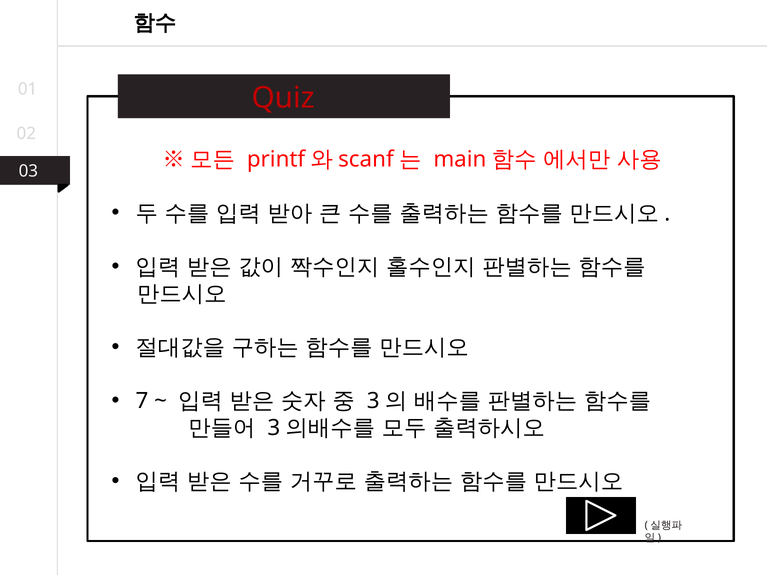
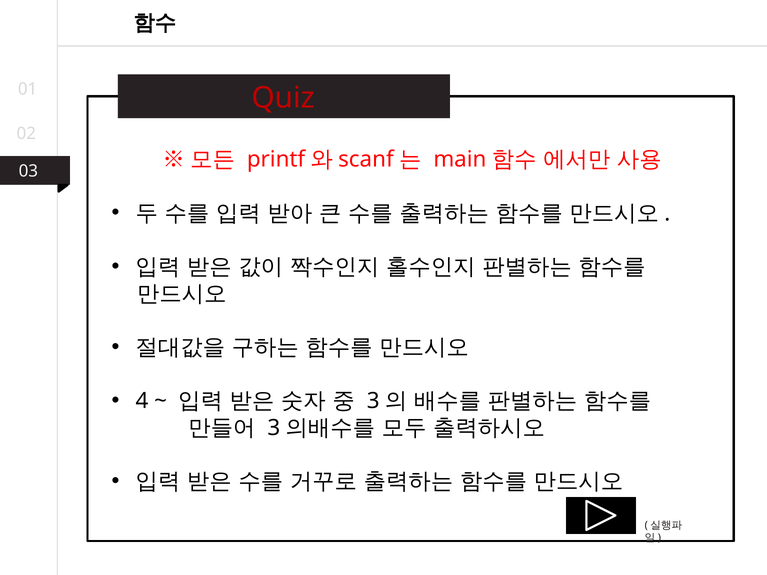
7: 7 -> 4
